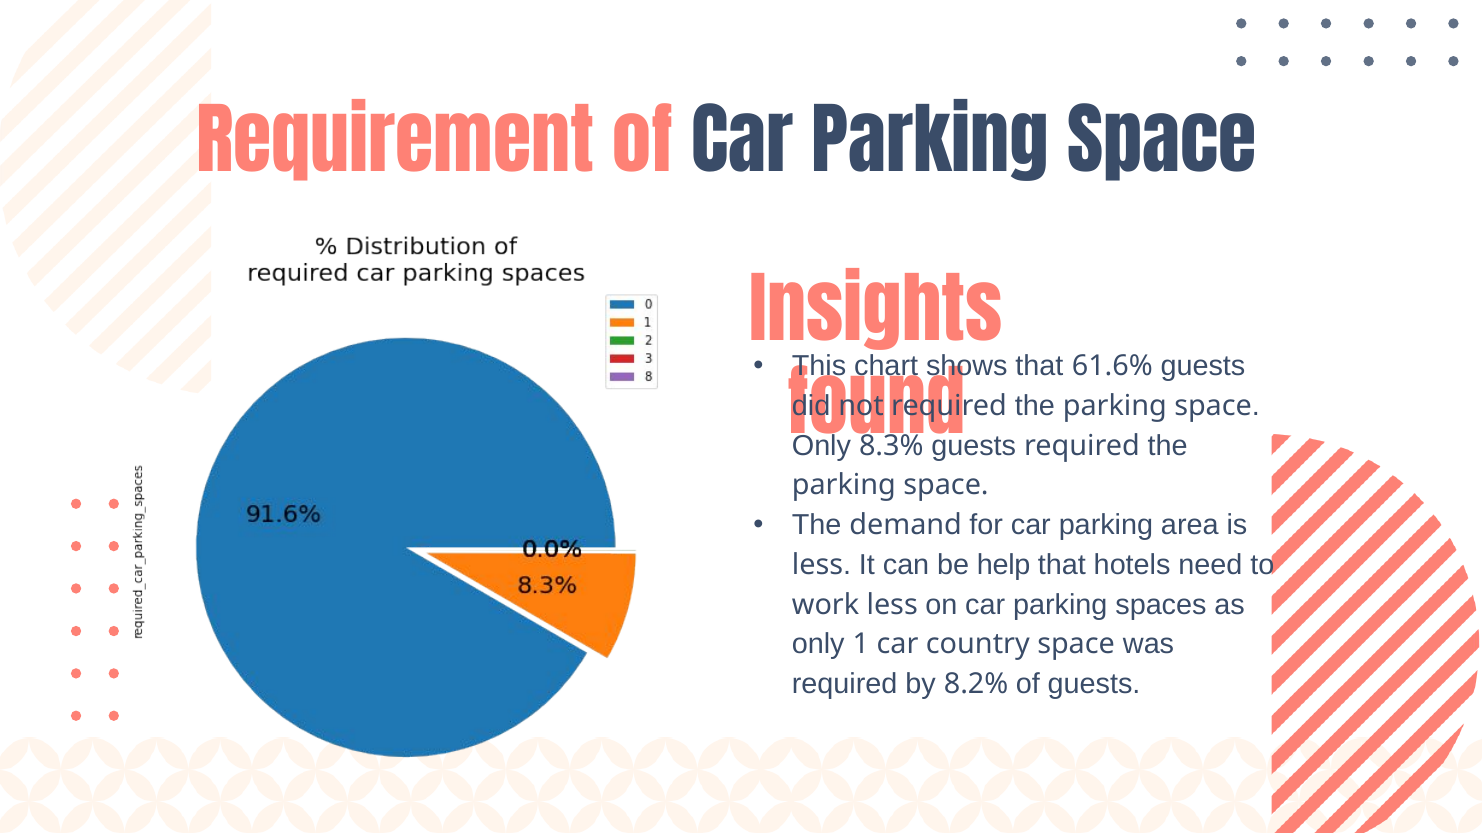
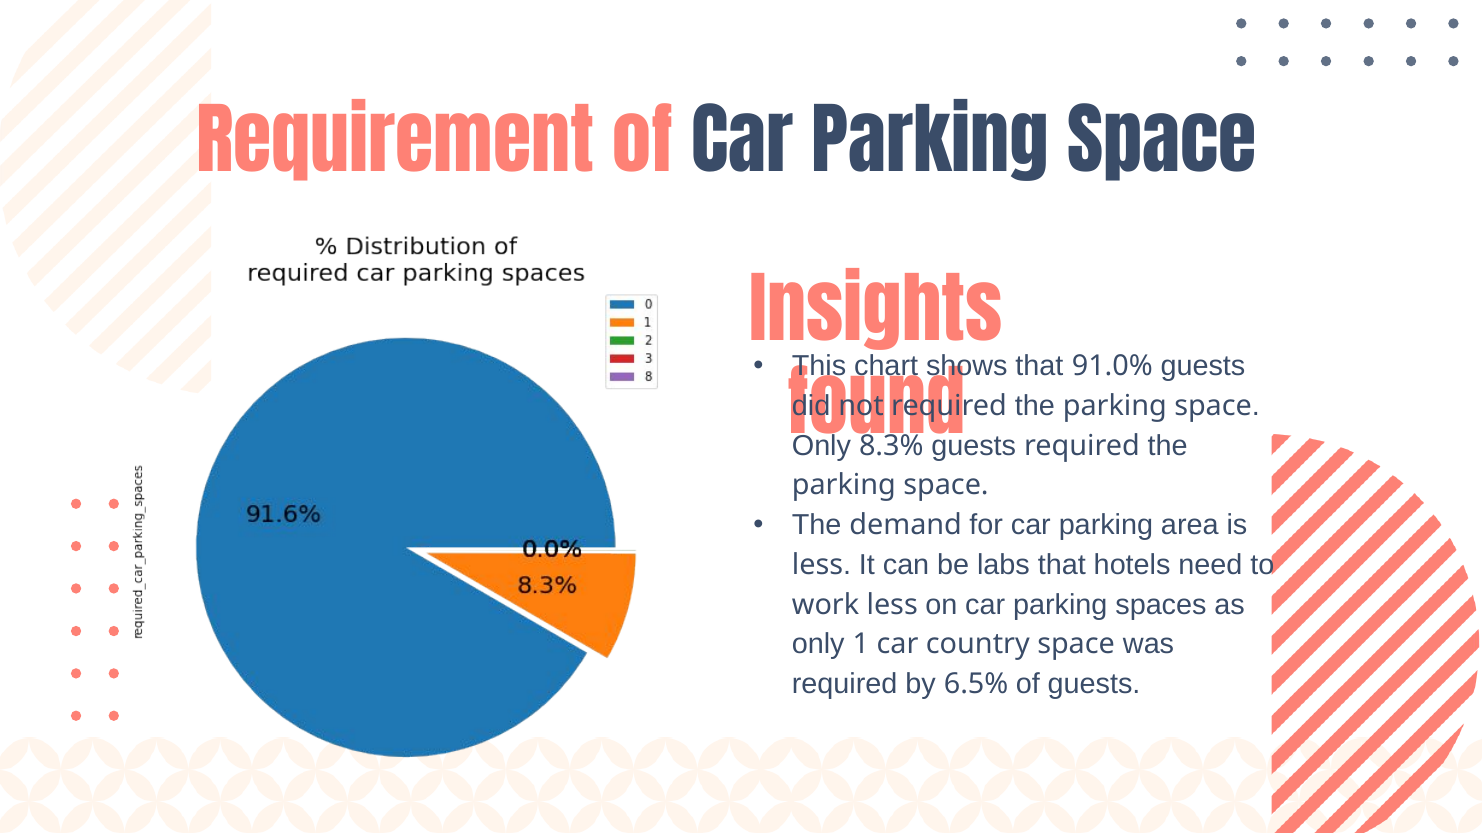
61.6%: 61.6% -> 91.0%
help: help -> labs
8.2%: 8.2% -> 6.5%
